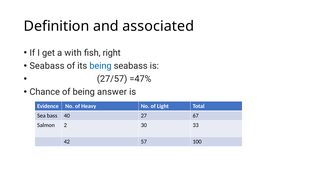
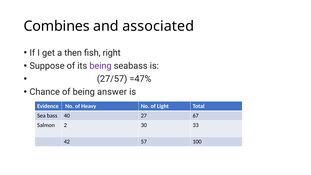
Definition: Definition -> Combines
with: with -> then
Seabass at (47, 66): Seabass -> Suppose
being at (100, 66) colour: blue -> purple
